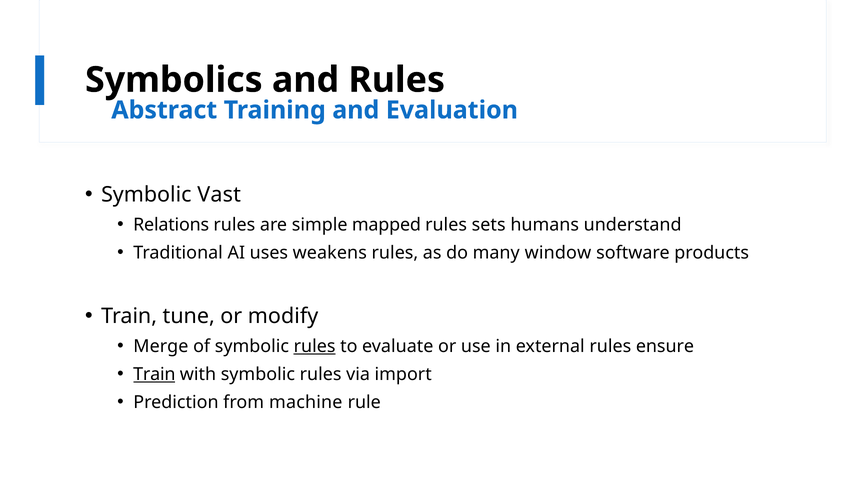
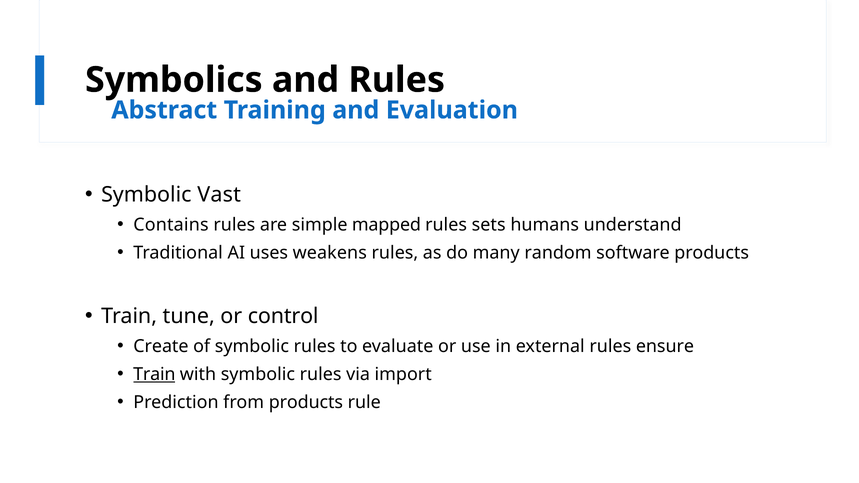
Relations: Relations -> Contains
window: window -> random
modify: modify -> control
Merge: Merge -> Create
rules at (315, 346) underline: present -> none
from machine: machine -> products
